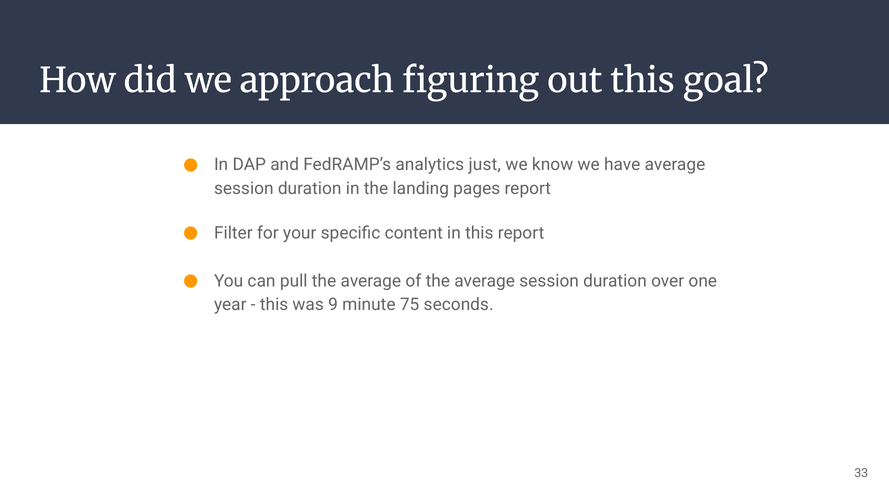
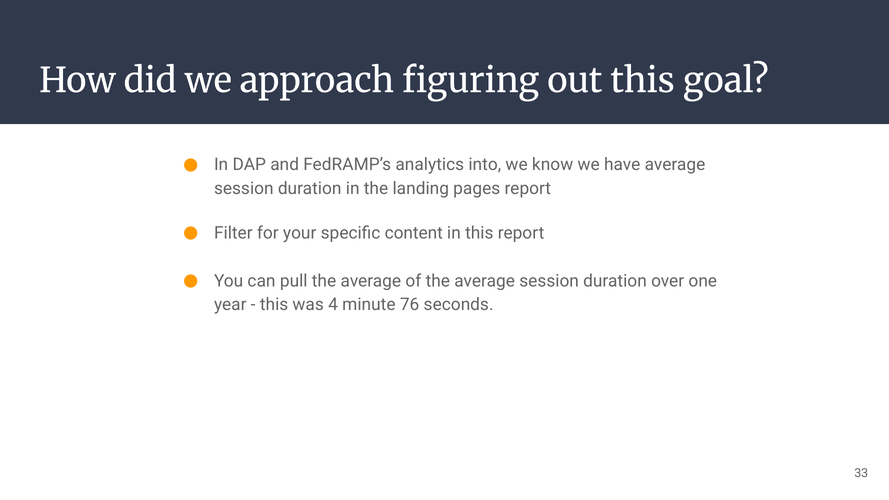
just: just -> into
9: 9 -> 4
75: 75 -> 76
